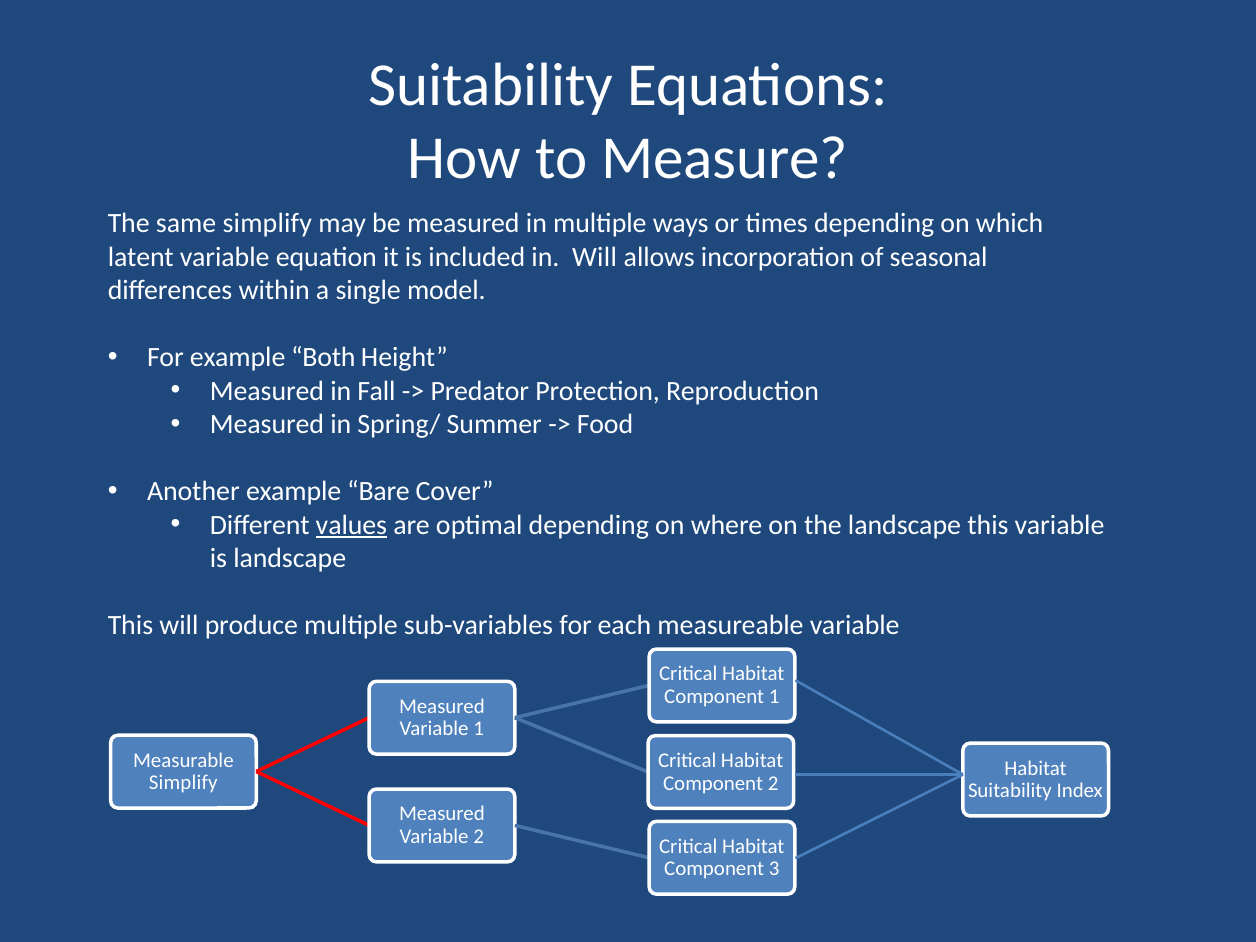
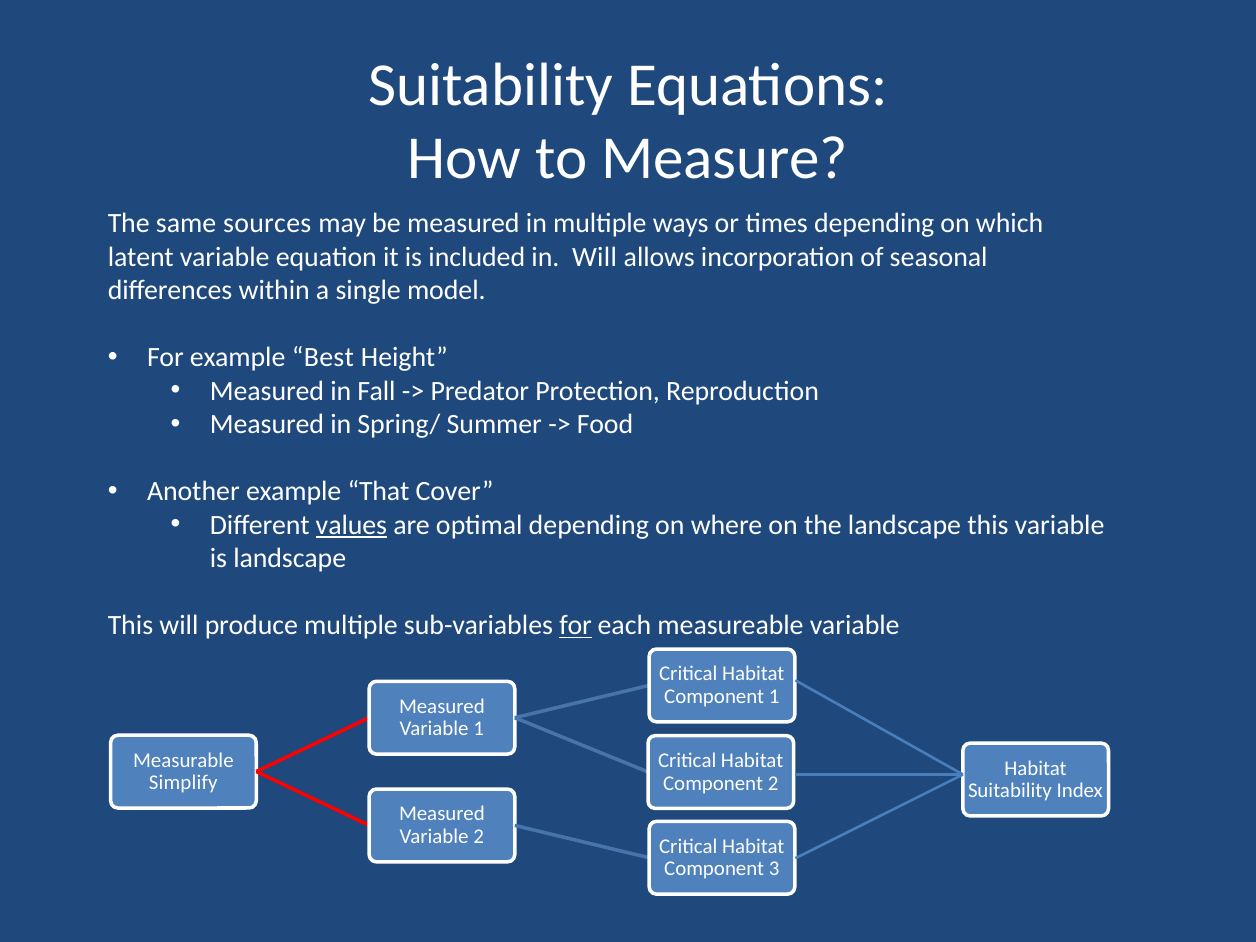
same simplify: simplify -> sources
Both: Both -> Best
Bare: Bare -> That
for at (575, 625) underline: none -> present
